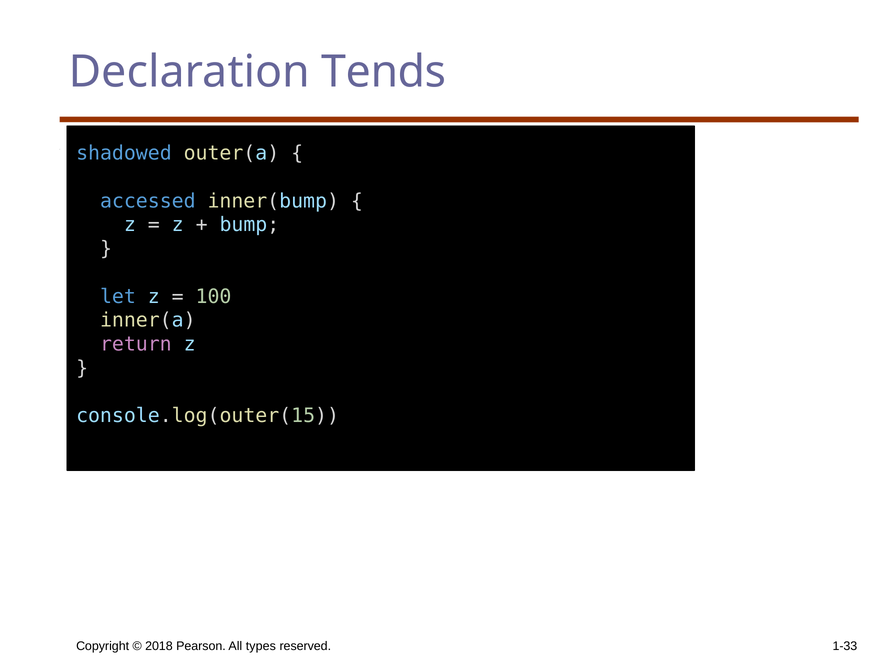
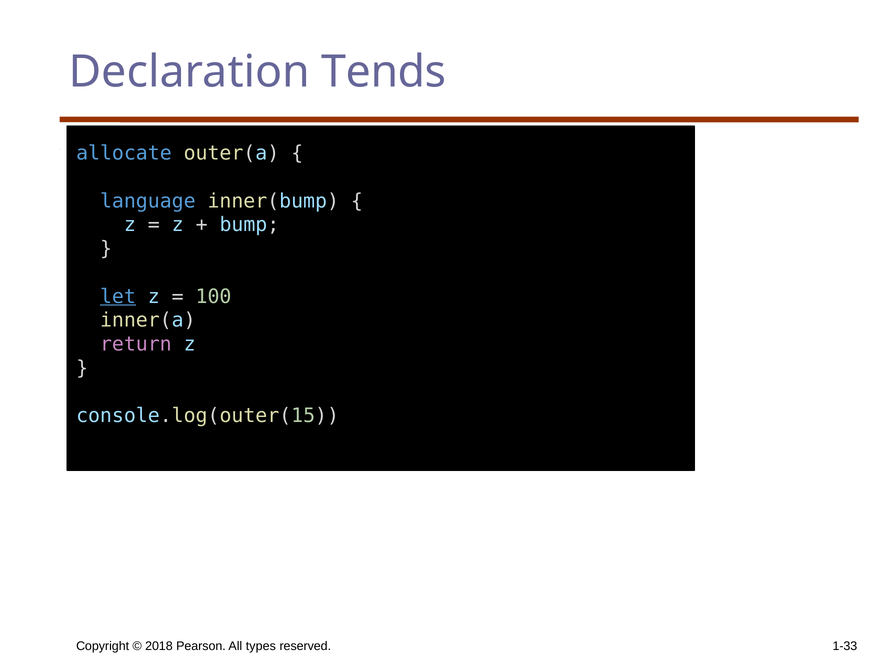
shadowed: shadowed -> allocate
accessed: accessed -> language
let underline: none -> present
